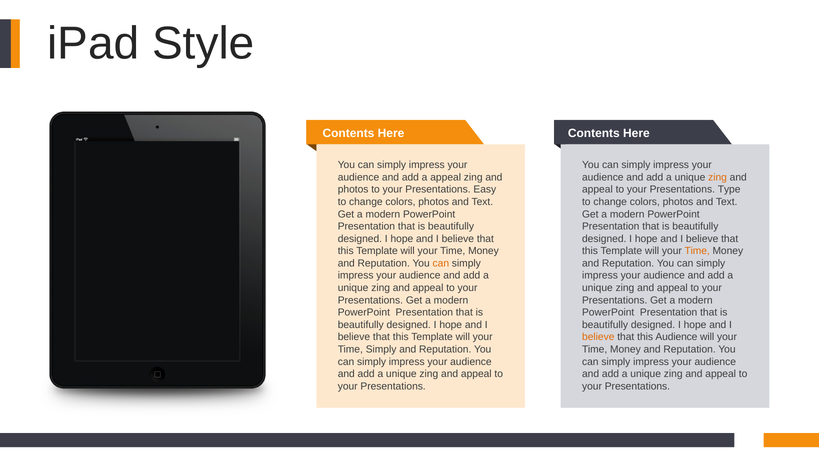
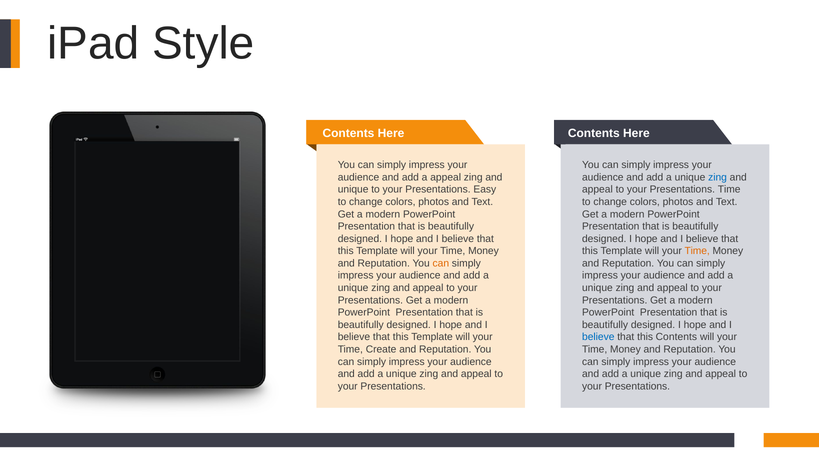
zing at (718, 177) colour: orange -> blue
photos at (353, 189): photos -> unique
Presentations Type: Type -> Time
believe at (598, 337) colour: orange -> blue
this Audience: Audience -> Contents
Time Simply: Simply -> Create
